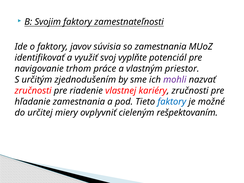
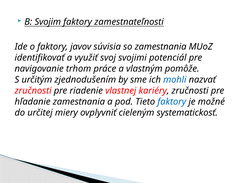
vyplňte: vyplňte -> svojimi
priestor: priestor -> pomôže
mohli colour: purple -> blue
rešpektovaním: rešpektovaním -> systematickosť
